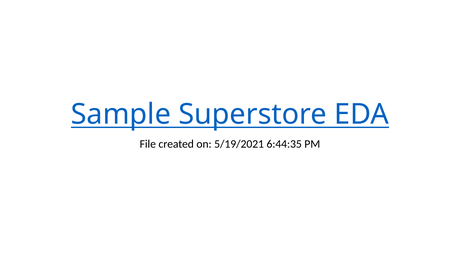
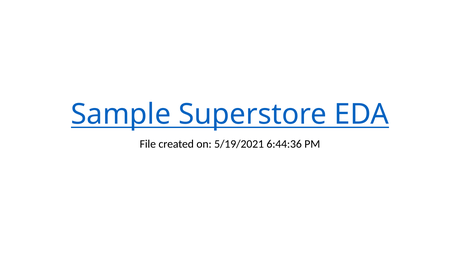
6:44:35: 6:44:35 -> 6:44:36
